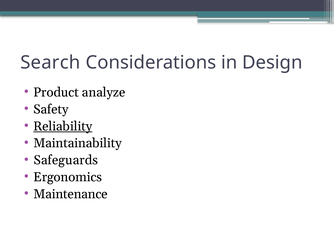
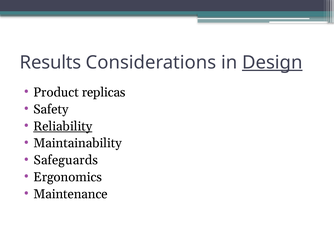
Search: Search -> Results
Design underline: none -> present
analyze: analyze -> replicas
